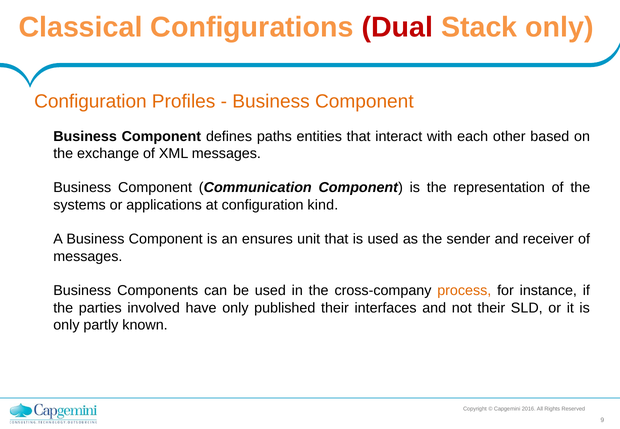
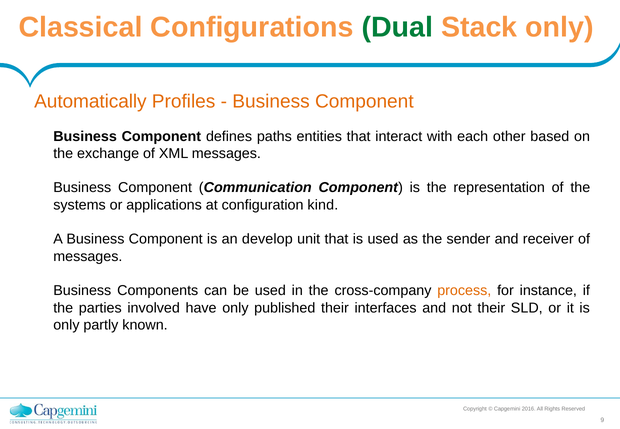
Dual colour: red -> green
Configuration at (90, 101): Configuration -> Automatically
ensures: ensures -> develop
